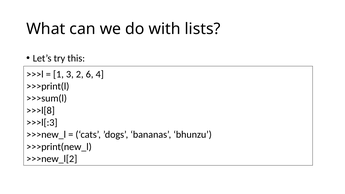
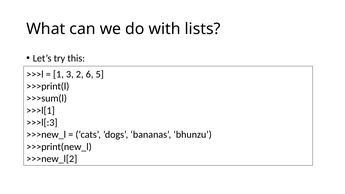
4: 4 -> 5
>>>l[8: >>>l[8 -> >>>l[1
